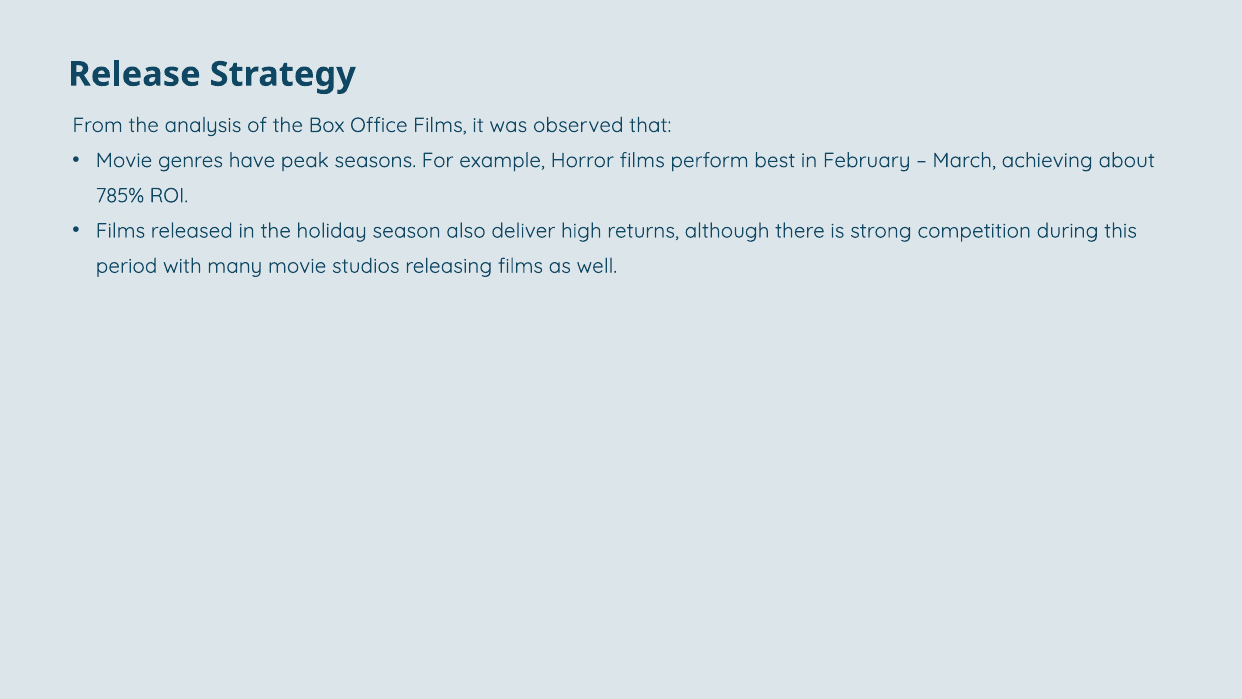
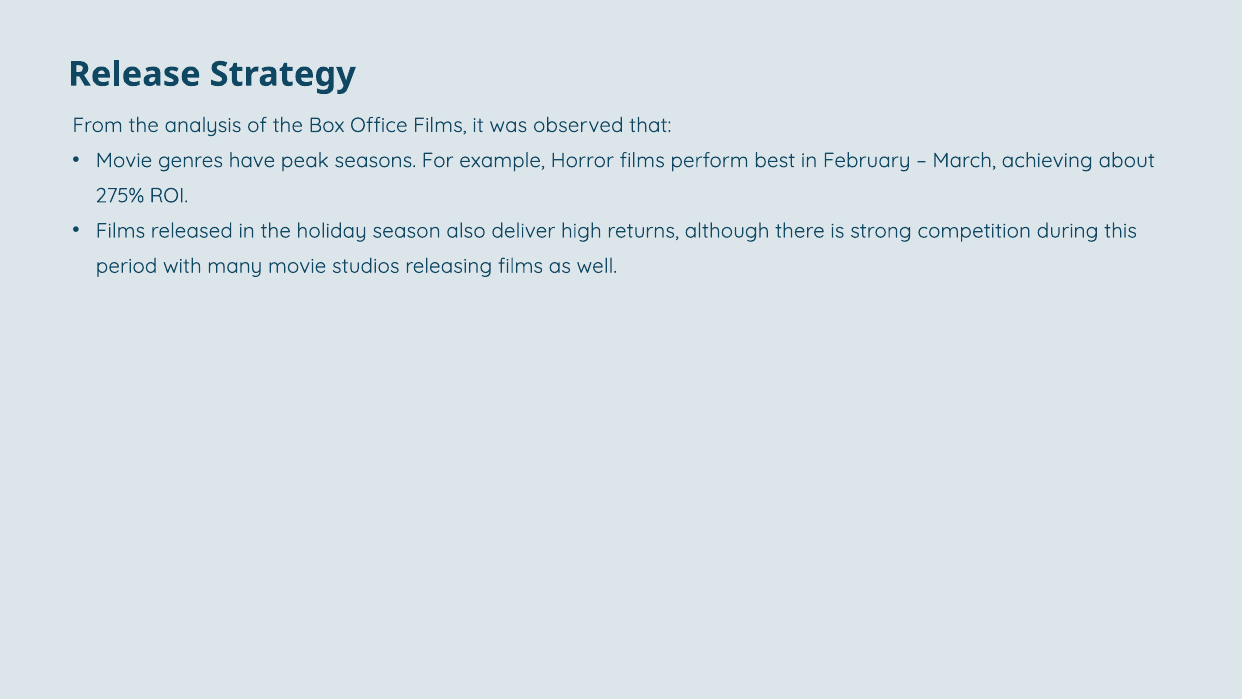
785%: 785% -> 275%
